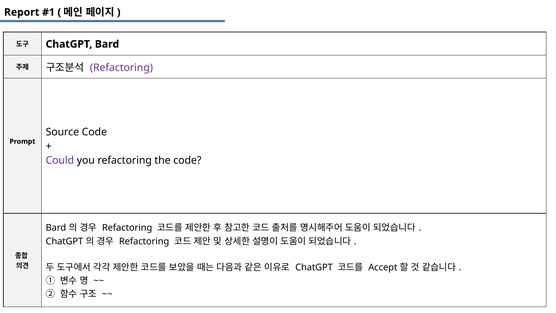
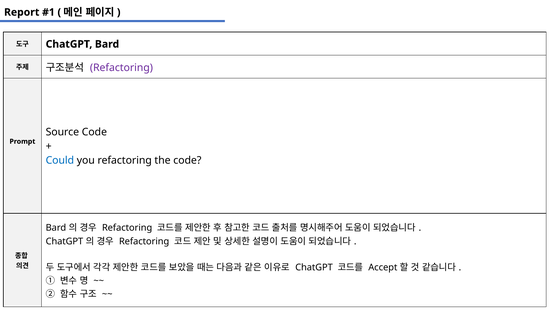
Could colour: purple -> blue
